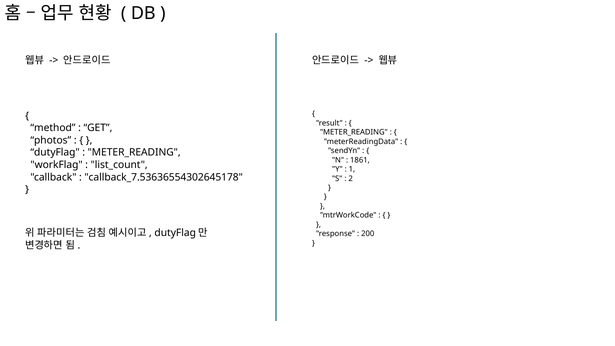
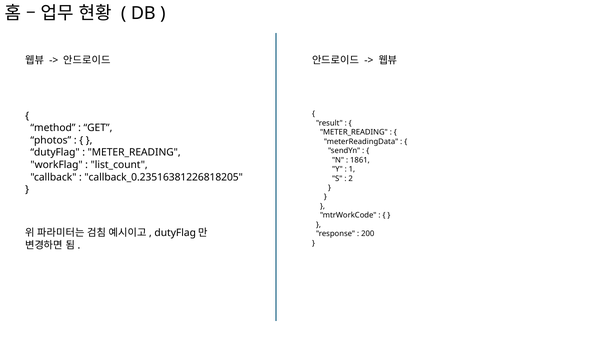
callback_7.53636554302645178: callback_7.53636554302645178 -> callback_0.23516381226818205
